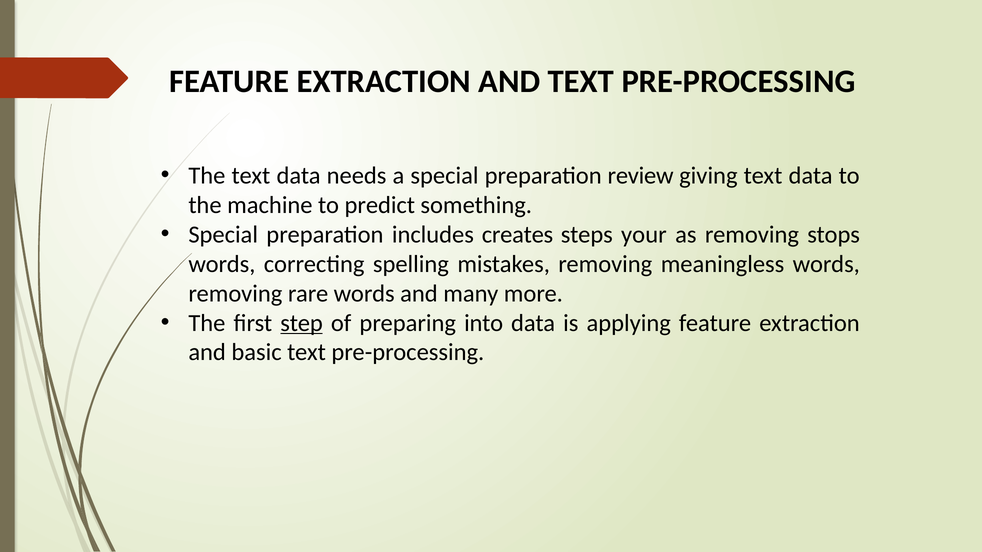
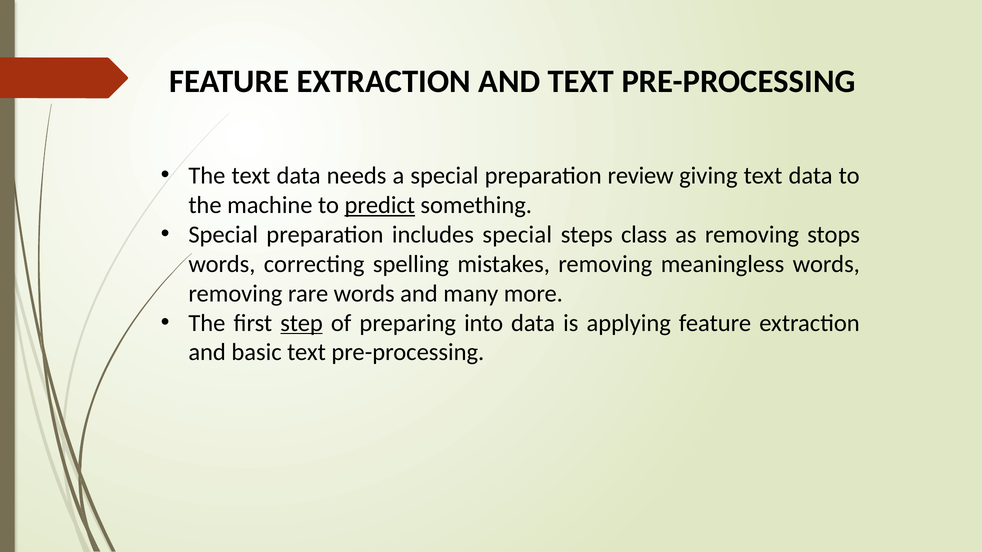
predict underline: none -> present
includes creates: creates -> special
your: your -> class
